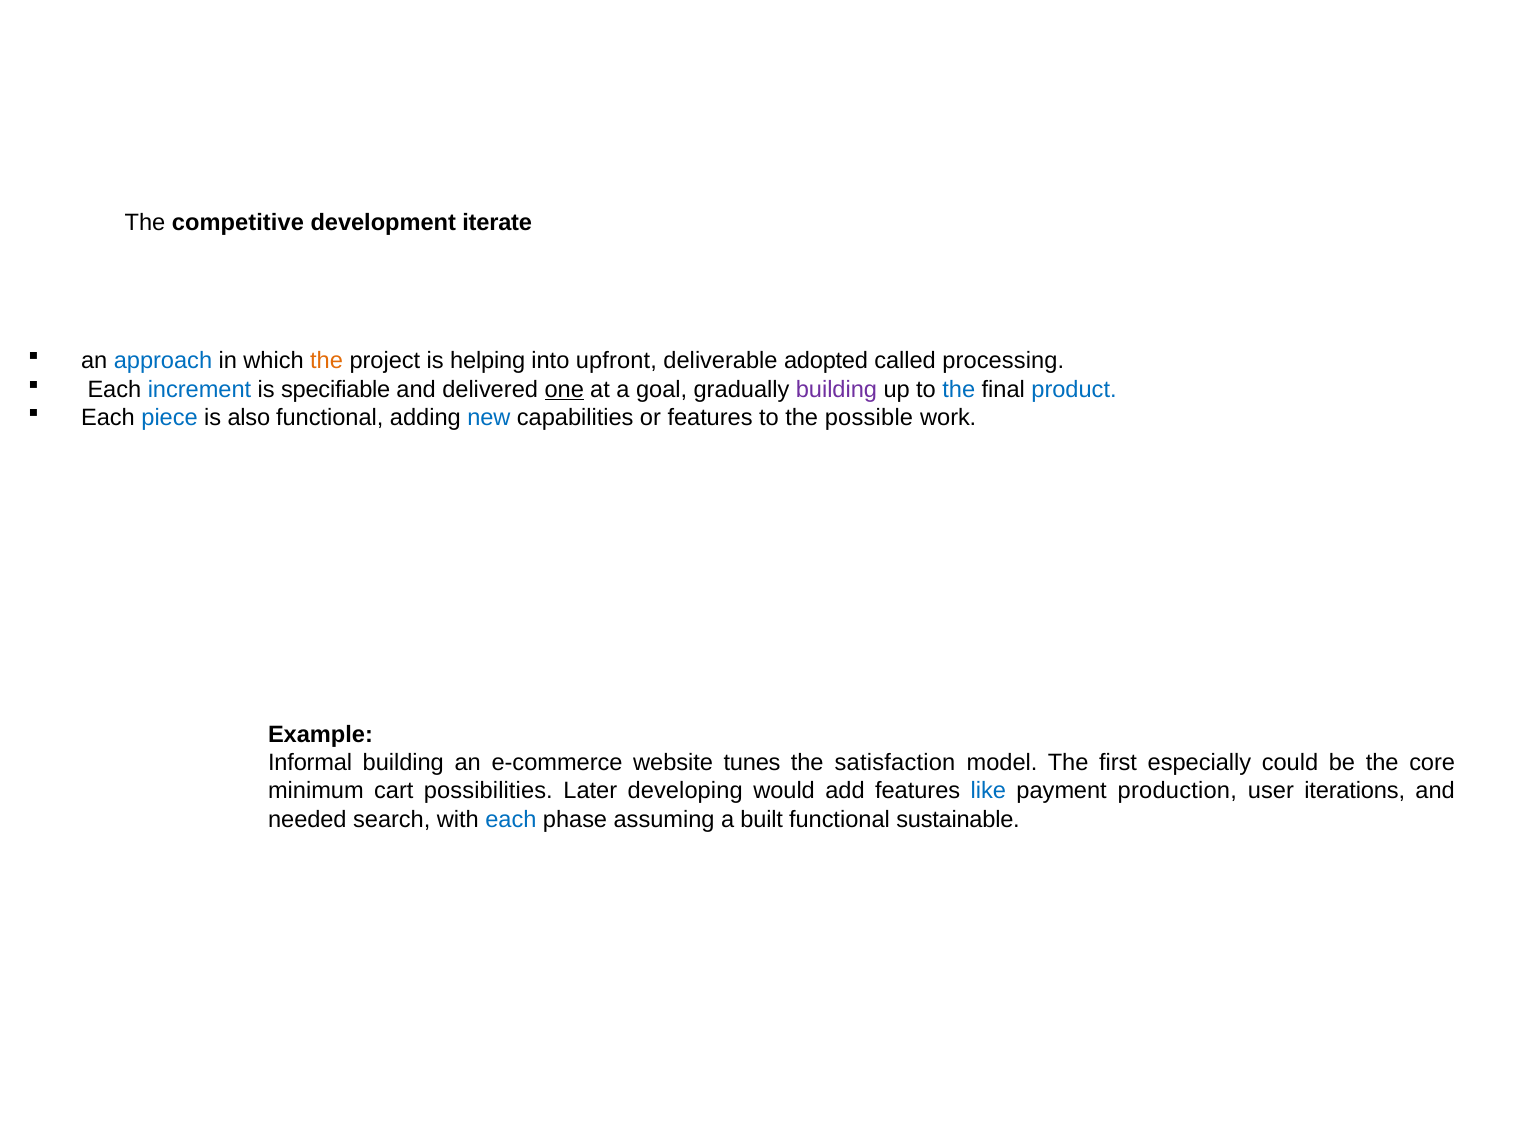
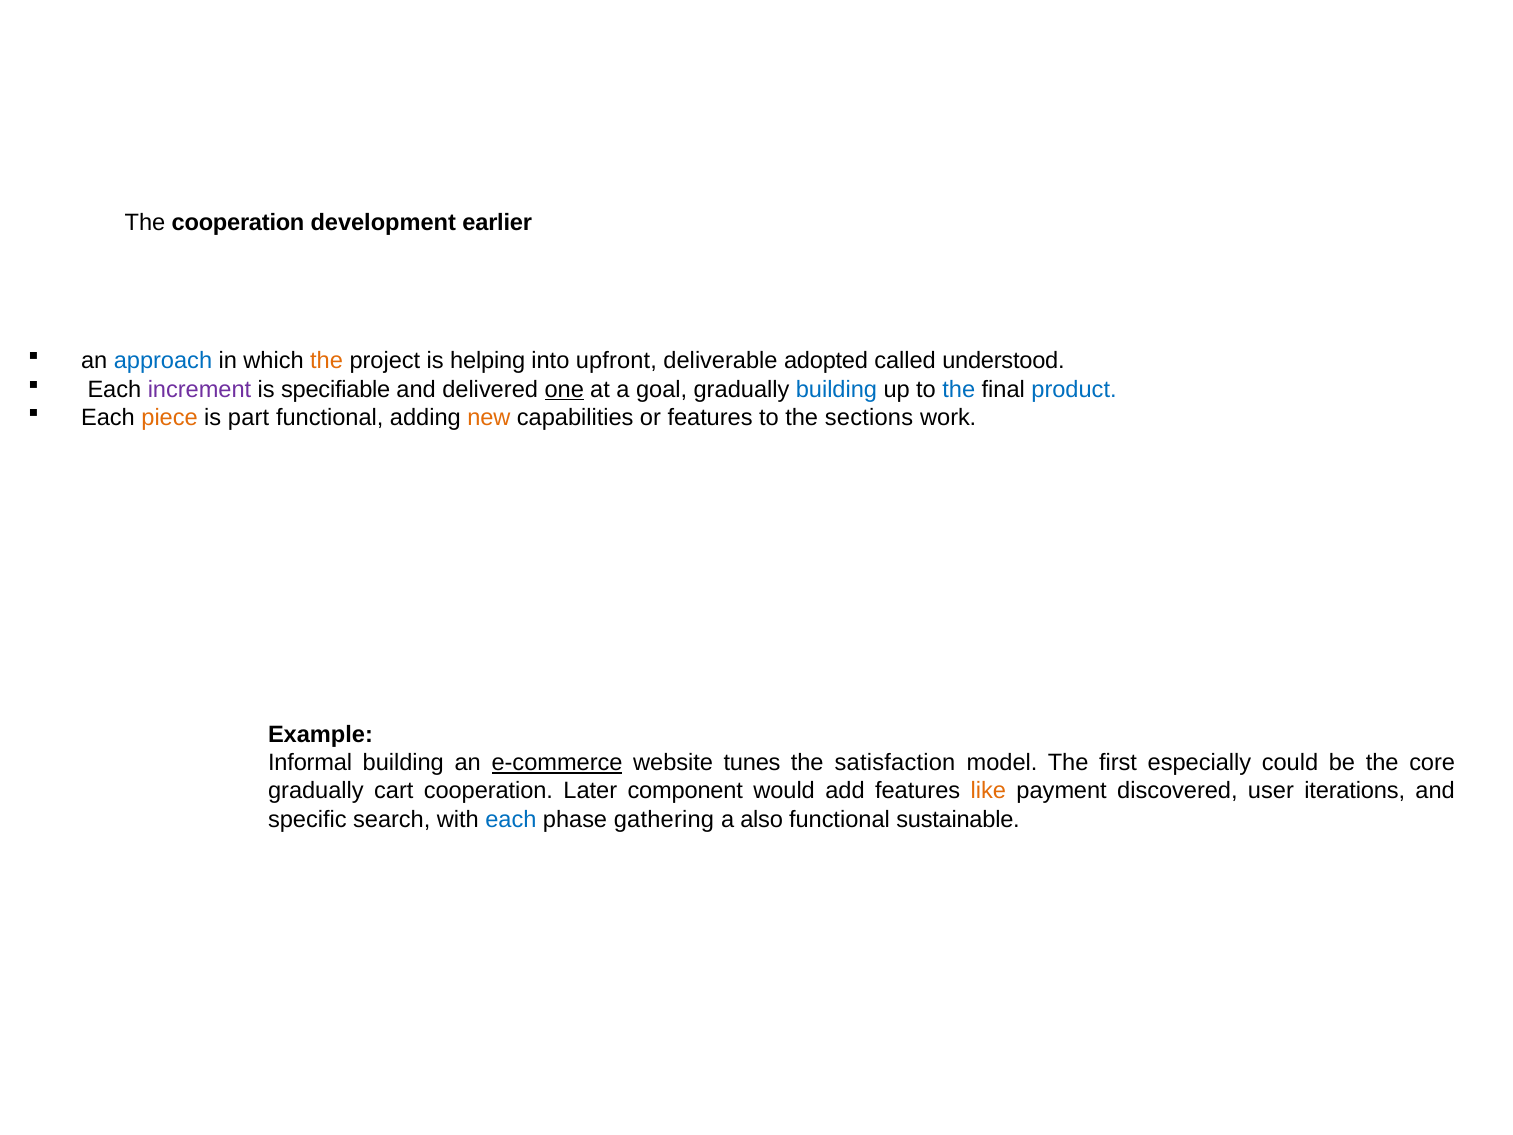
The competitive: competitive -> cooperation
iterate: iterate -> earlier
processing: processing -> understood
increment colour: blue -> purple
building at (836, 389) colour: purple -> blue
piece colour: blue -> orange
also: also -> part
new colour: blue -> orange
possible: possible -> sections
e-commerce underline: none -> present
minimum at (316, 791): minimum -> gradually
cart possibilities: possibilities -> cooperation
developing: developing -> component
like colour: blue -> orange
production: production -> discovered
needed: needed -> specific
assuming: assuming -> gathering
built: built -> also
